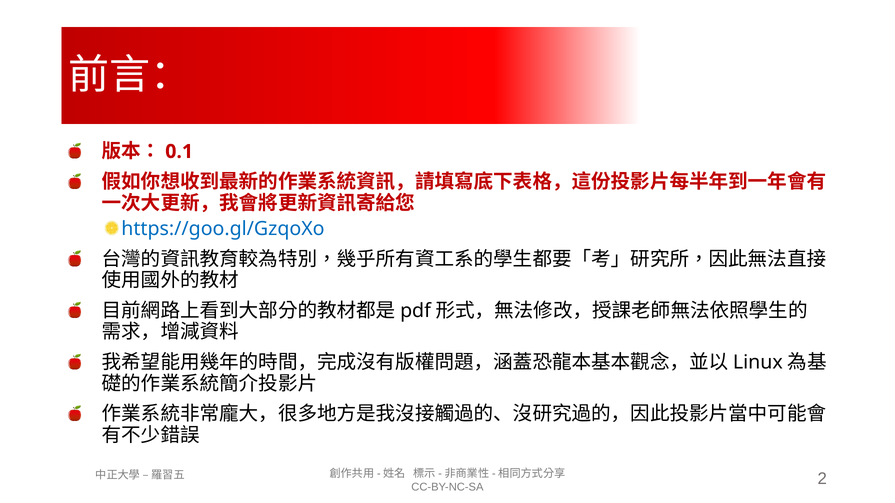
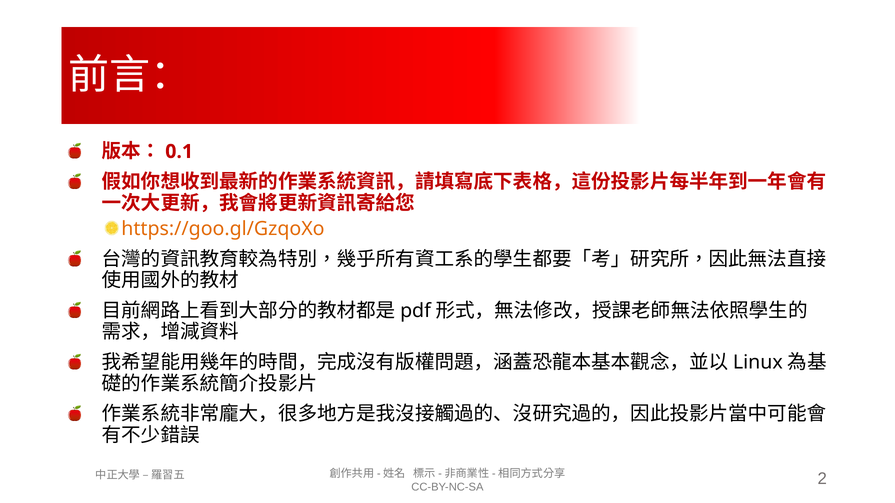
https://goo.gl/GzqoXo colour: blue -> orange
